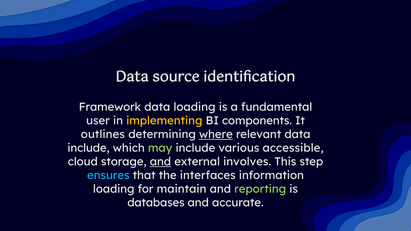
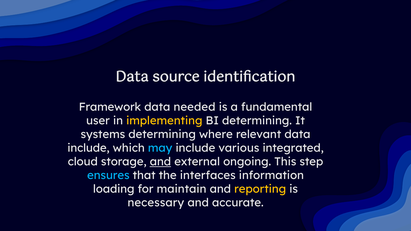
data loading: loading -> needed
BI components: components -> determining
outlines: outlines -> systems
where underline: present -> none
may colour: light green -> light blue
accessible: accessible -> integrated
involves: involves -> ongoing
reporting colour: light green -> yellow
databases: databases -> necessary
